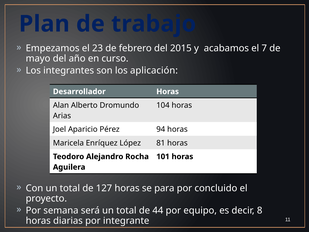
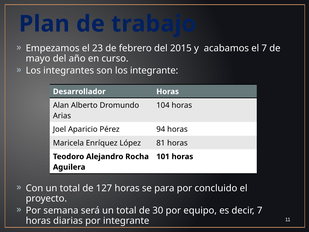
los aplicación: aplicación -> integrante
44: 44 -> 30
decir 8: 8 -> 7
